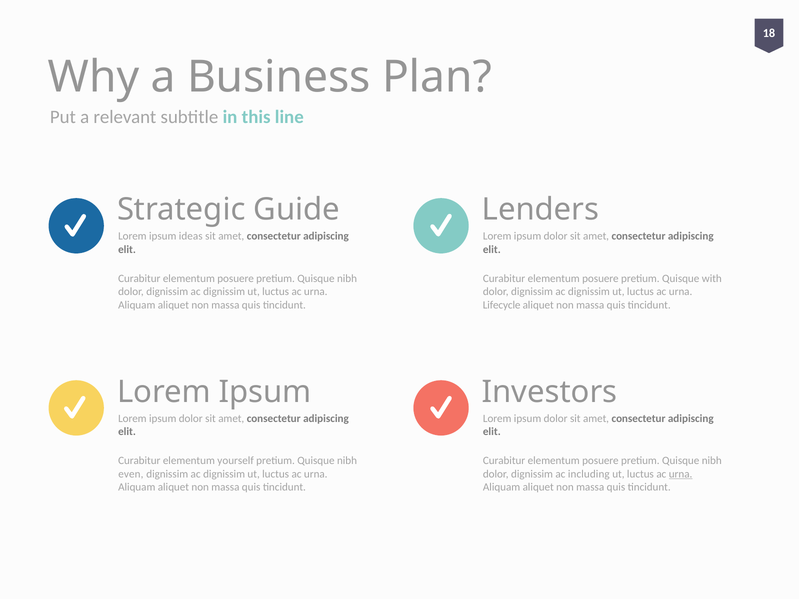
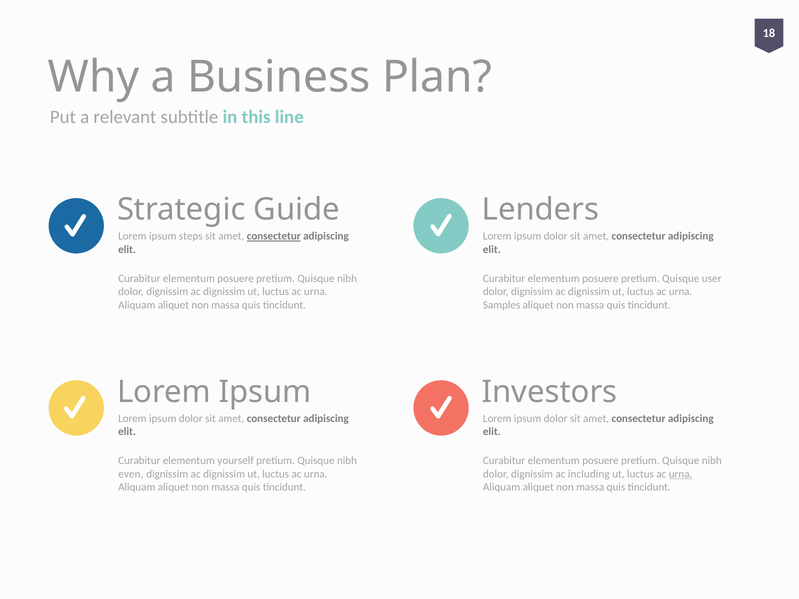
ideas: ideas -> steps
consectetur at (274, 236) underline: none -> present
with: with -> user
Lifecycle: Lifecycle -> Samples
